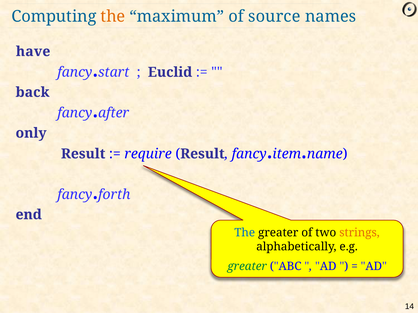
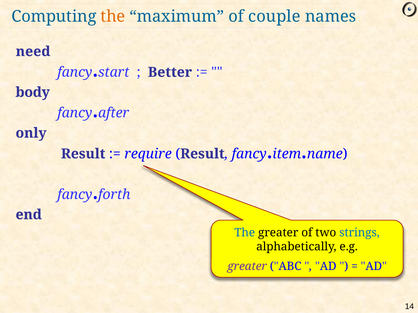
source: source -> couple
have: have -> need
Euclid: Euclid -> Better
back: back -> body
strings colour: orange -> blue
greater at (247, 267) colour: green -> purple
